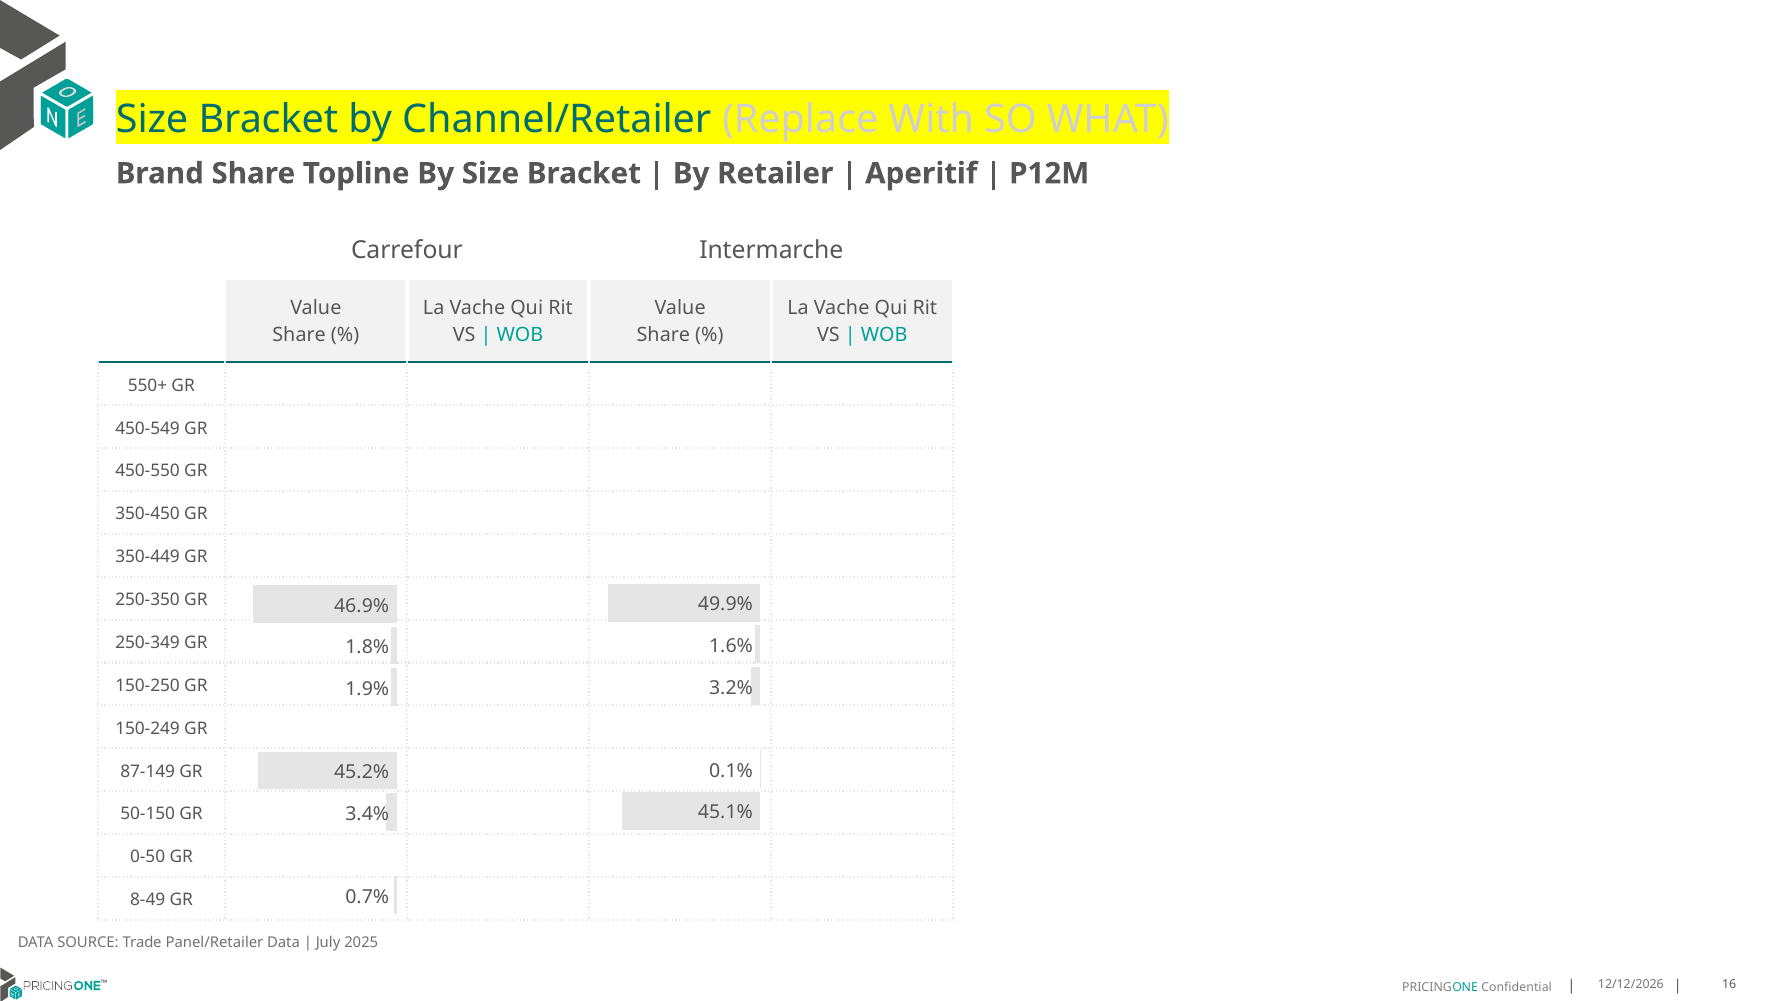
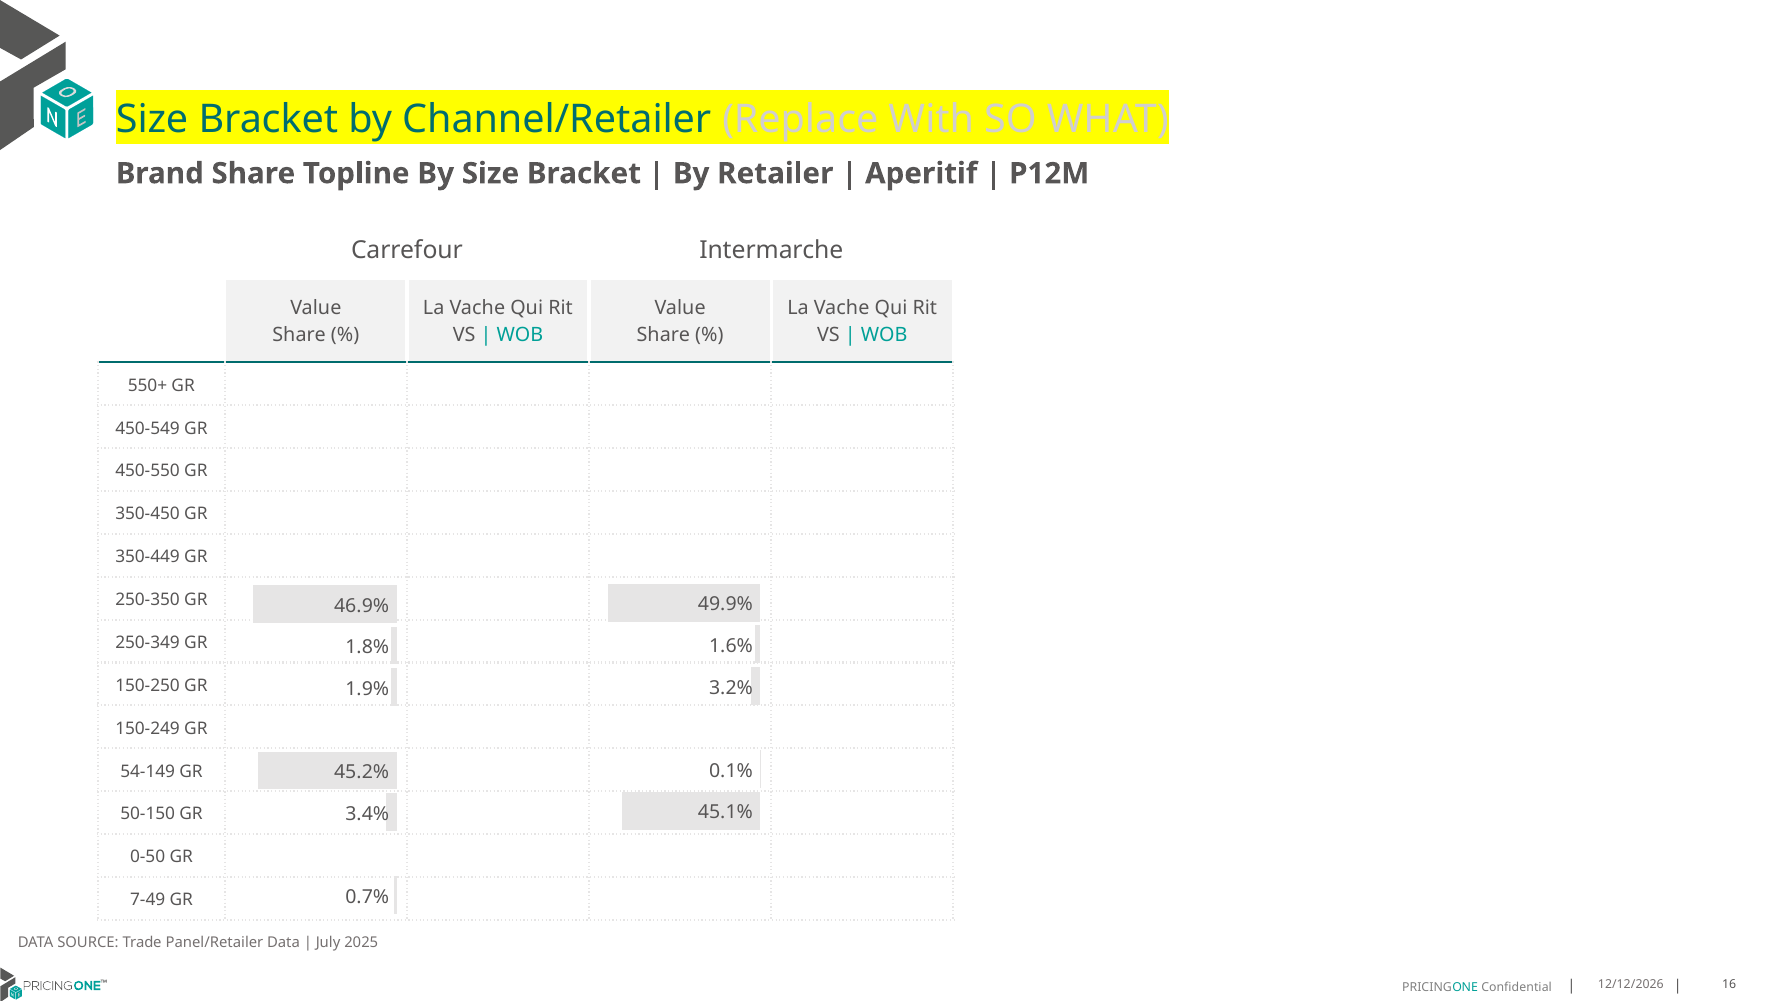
87-149: 87-149 -> 54-149
8-49: 8-49 -> 7-49
